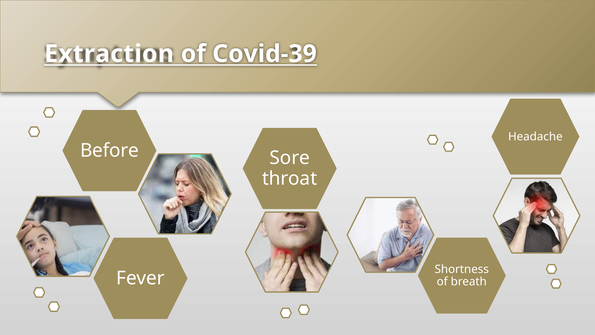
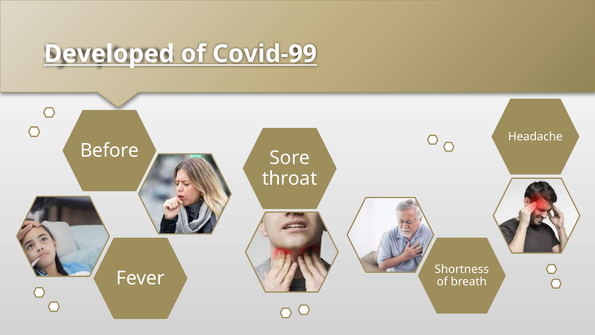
Extraction: Extraction -> Developed
Covid-39: Covid-39 -> Covid-99
